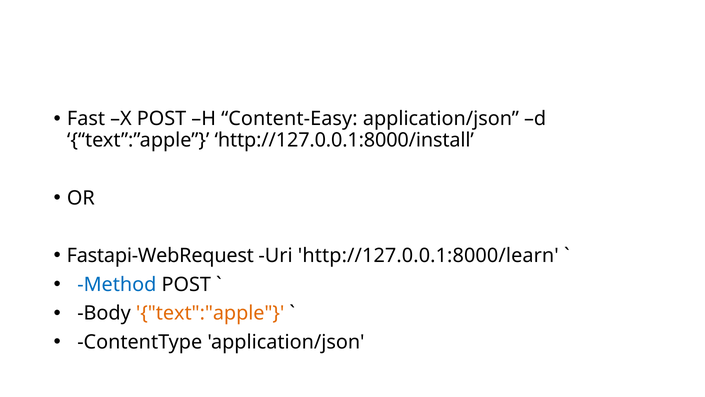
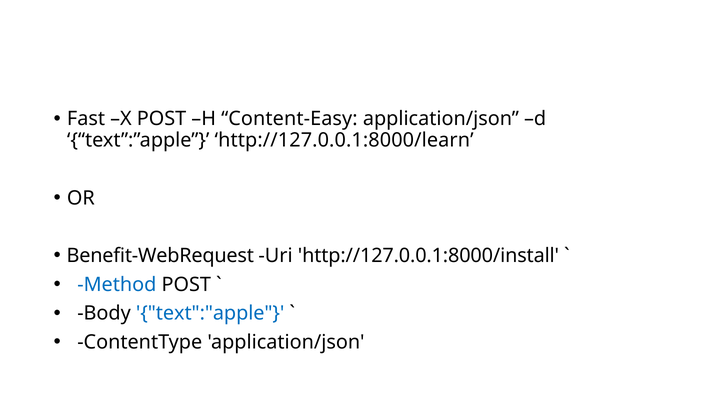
http://127.0.0.1:8000/install: http://127.0.0.1:8000/install -> http://127.0.0.1:8000/learn
Fastapi-WebRequest: Fastapi-WebRequest -> Benefit-WebRequest
http://127.0.0.1:8000/learn: http://127.0.0.1:8000/learn -> http://127.0.0.1:8000/install
text":"apple colour: orange -> blue
